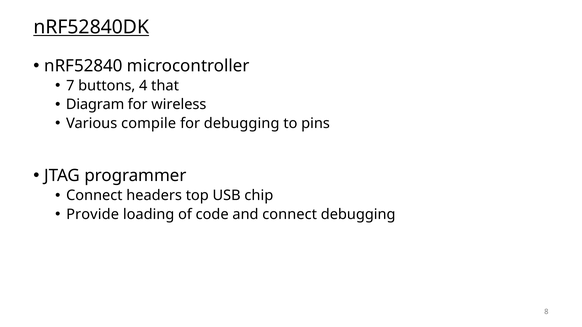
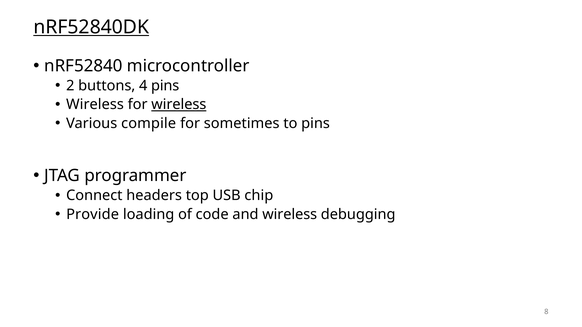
7: 7 -> 2
4 that: that -> pins
Diagram at (95, 105): Diagram -> Wireless
wireless at (179, 105) underline: none -> present
for debugging: debugging -> sometimes
and connect: connect -> wireless
